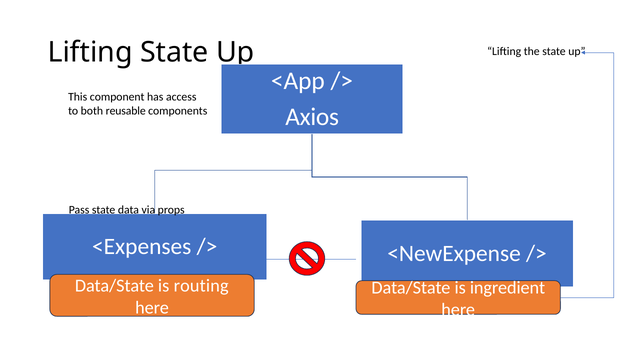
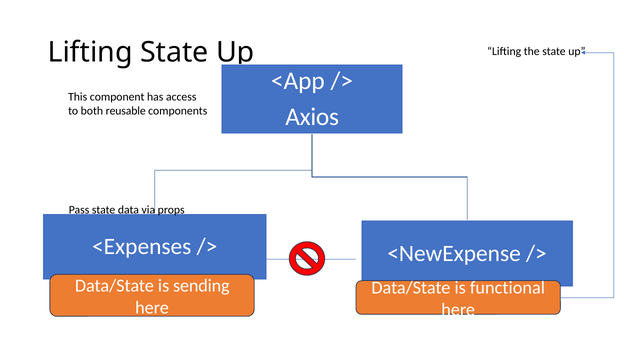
routing: routing -> sending
ingredient: ingredient -> functional
